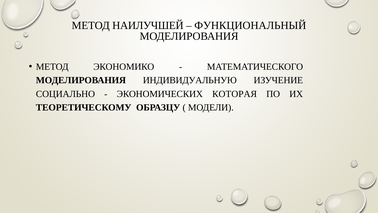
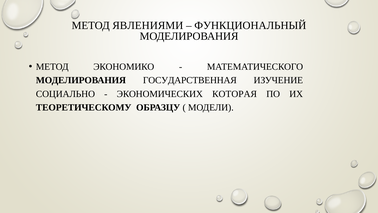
НАИЛУЧШЕЙ: НАИЛУЧШЕЙ -> ЯВЛЕНИЯМИ
ИНДИВИДУАЛЬНУЮ: ИНДИВИДУАЛЬНУЮ -> ГОСУДАРСТВЕННАЯ
